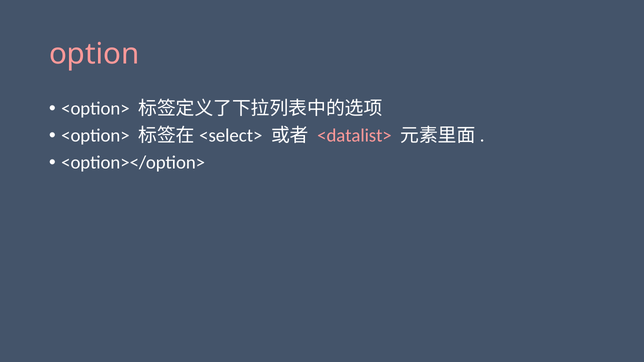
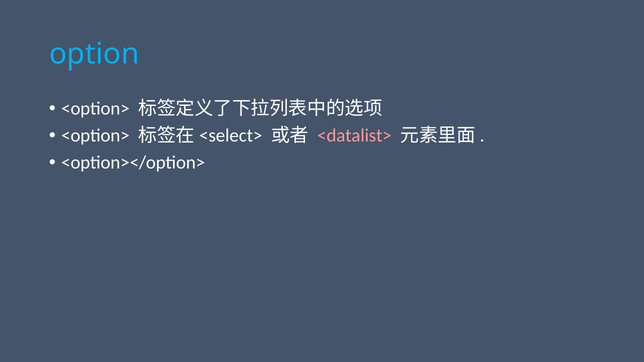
option colour: pink -> light blue
